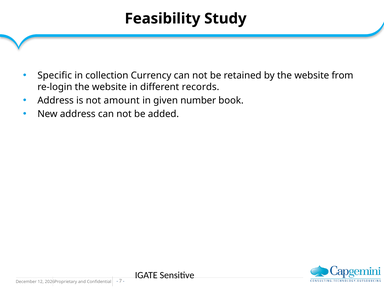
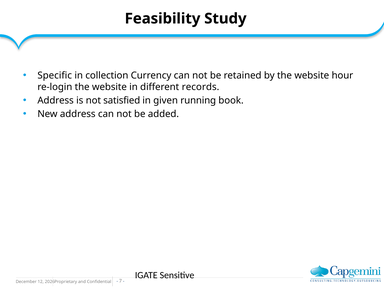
from: from -> hour
amount: amount -> satisfied
number: number -> running
